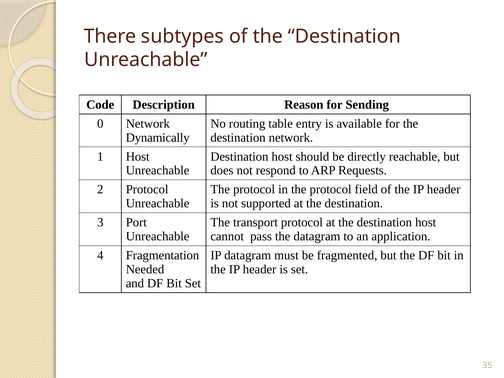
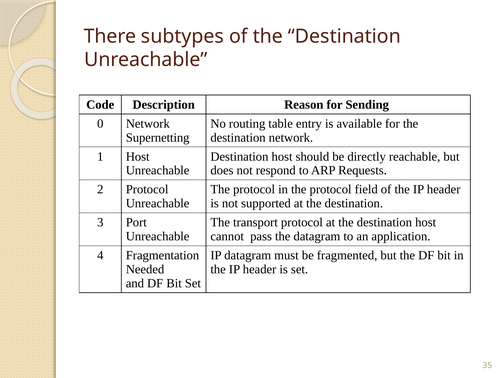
Dynamically: Dynamically -> Supernetting
